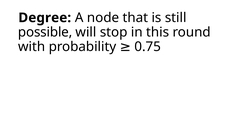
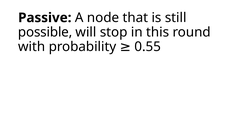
Degree: Degree -> Passive
0.75 at (148, 47): 0.75 -> 0.55
